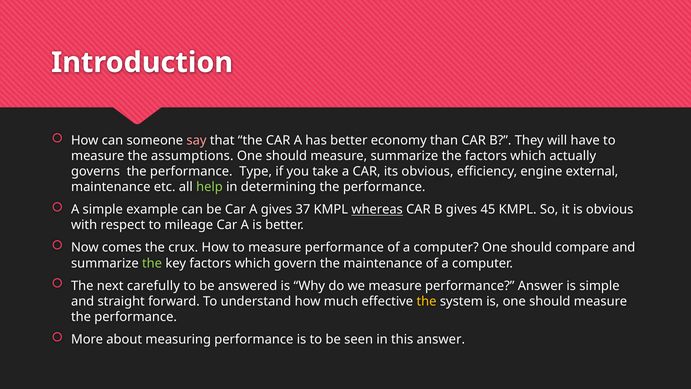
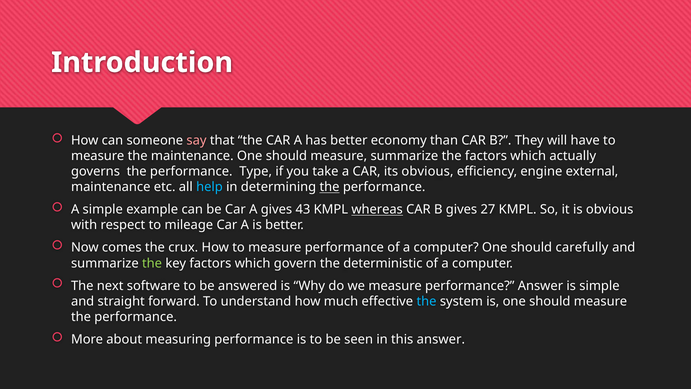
the assumptions: assumptions -> maintenance
help colour: light green -> light blue
the at (330, 187) underline: none -> present
37: 37 -> 43
45: 45 -> 27
compare: compare -> carefully
the maintenance: maintenance -> deterministic
carefully: carefully -> software
the at (427, 301) colour: yellow -> light blue
